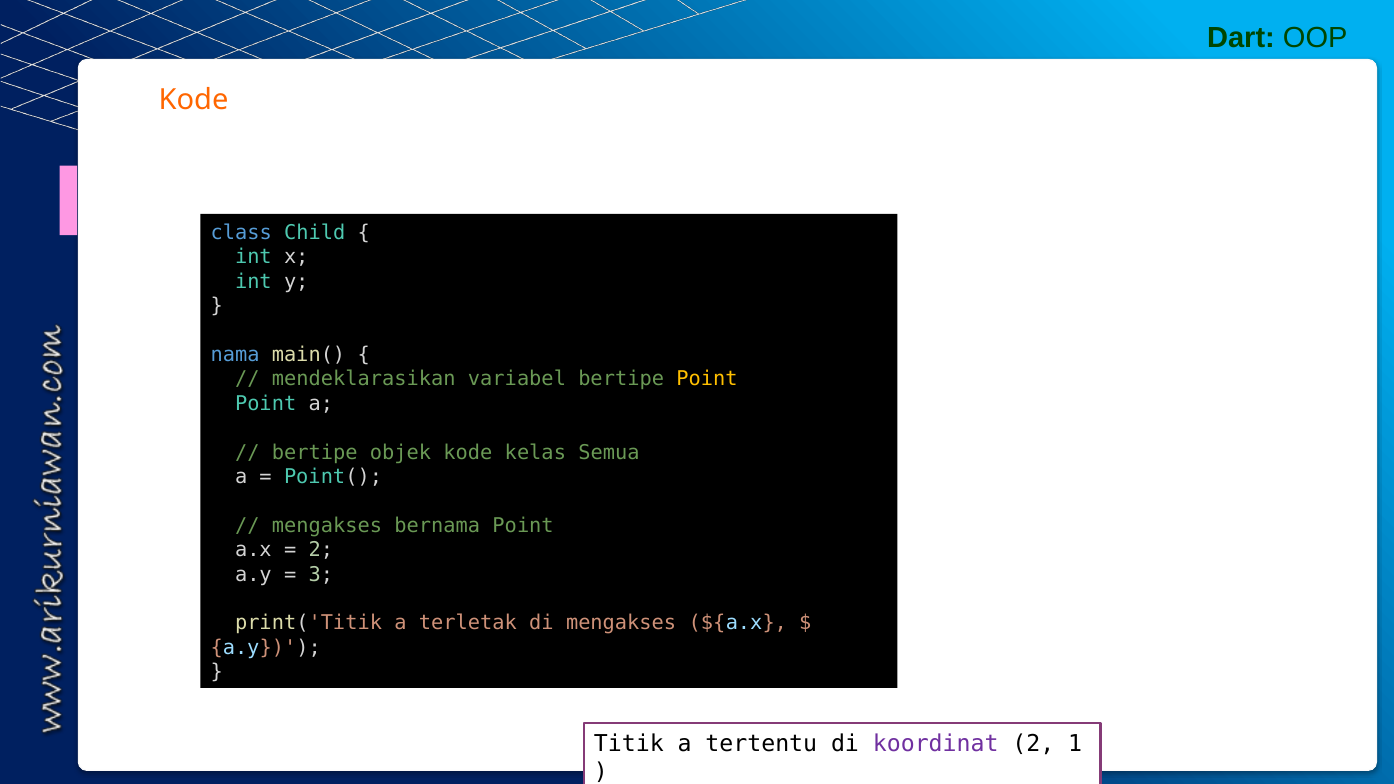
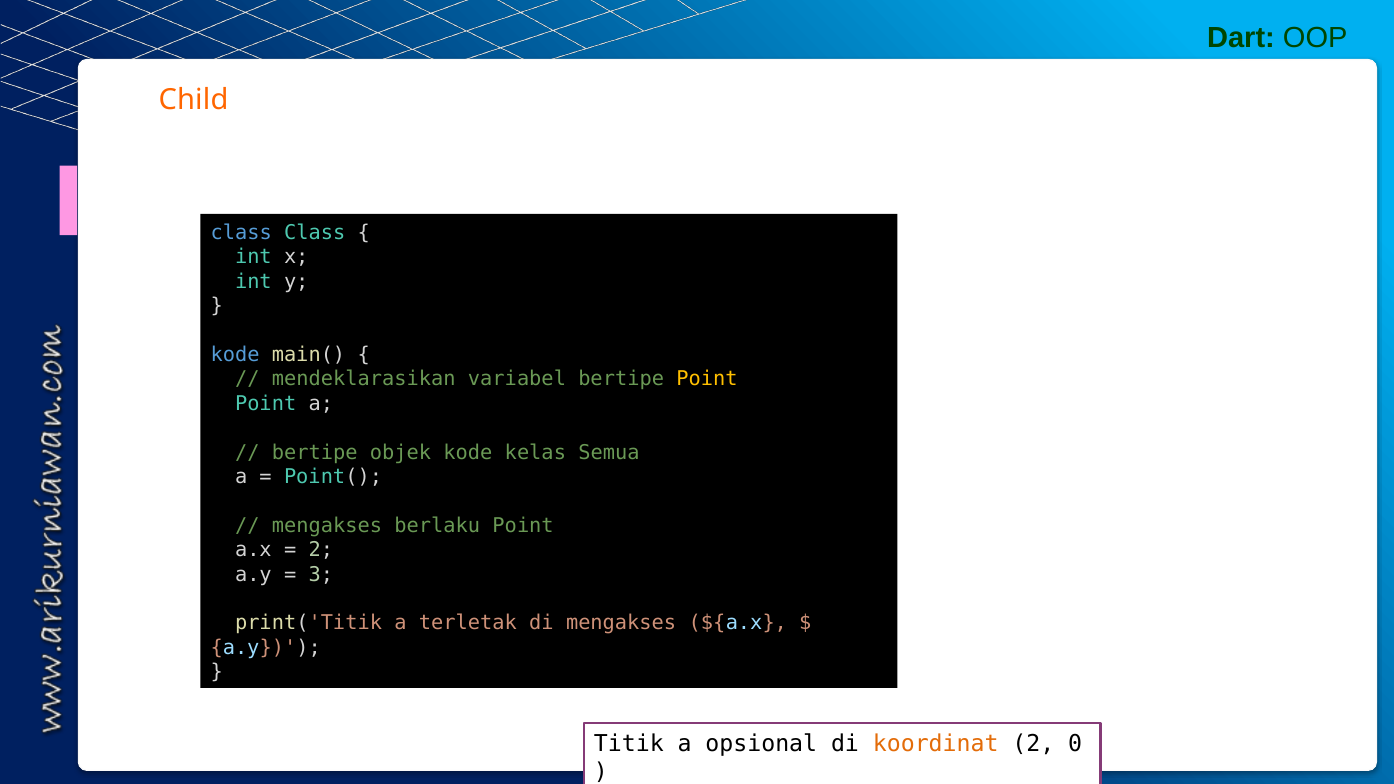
Kode at (194, 100): Kode -> Child
class Child: Child -> Class
nama at (235, 355): nama -> kode
bernama: bernama -> berlaku
tertentu: tertentu -> opsional
koordinat colour: purple -> orange
1: 1 -> 0
